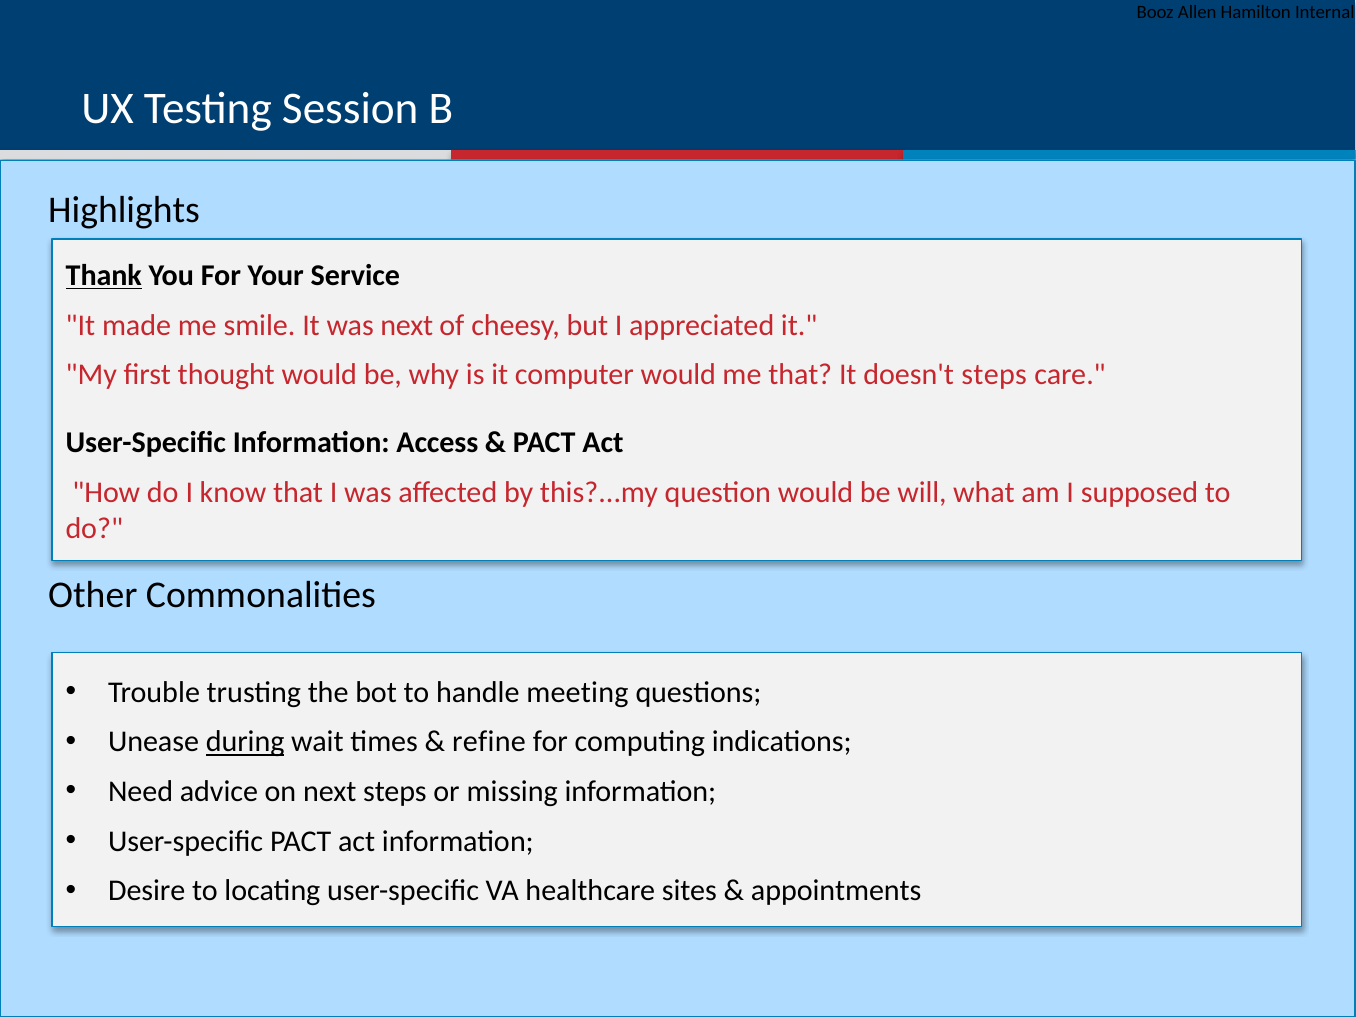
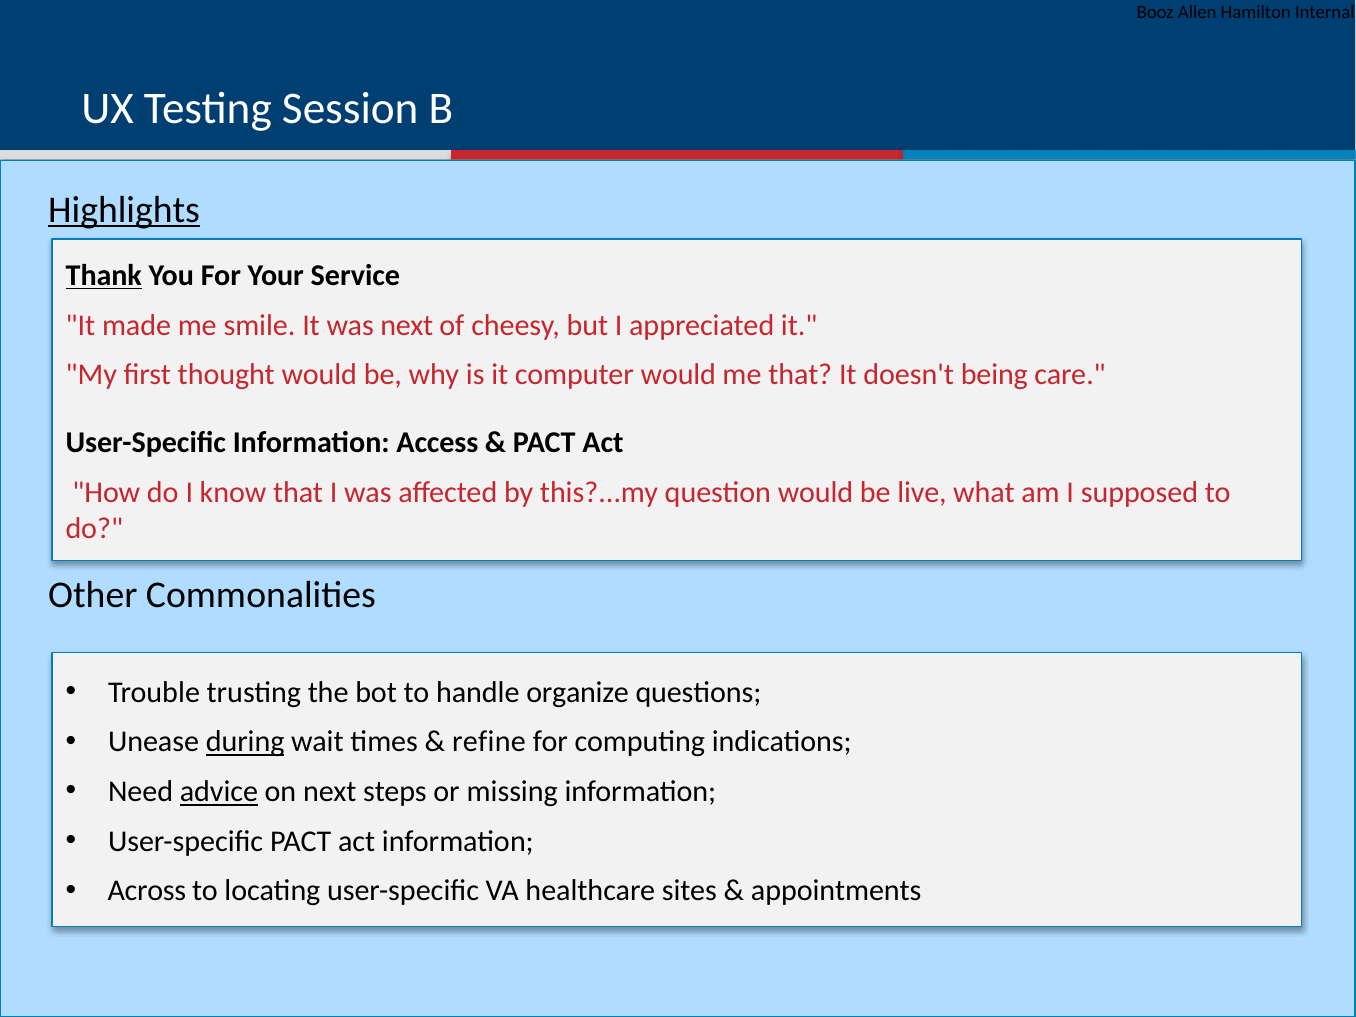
Highlights underline: none -> present
doesn't steps: steps -> being
will: will -> live
meeting: meeting -> organize
advice underline: none -> present
Desire: Desire -> Across
